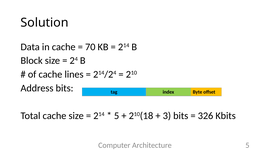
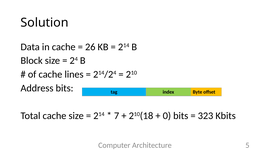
70: 70 -> 26
5 at (117, 116): 5 -> 7
3: 3 -> 0
326: 326 -> 323
